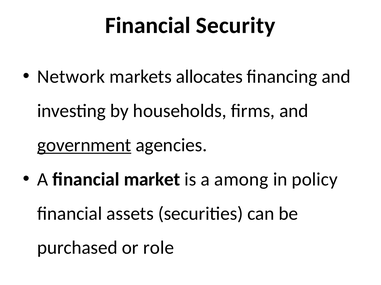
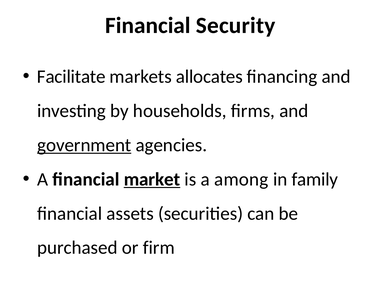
Network: Network -> Facilitate
market underline: none -> present
policy: policy -> family
role: role -> firm
